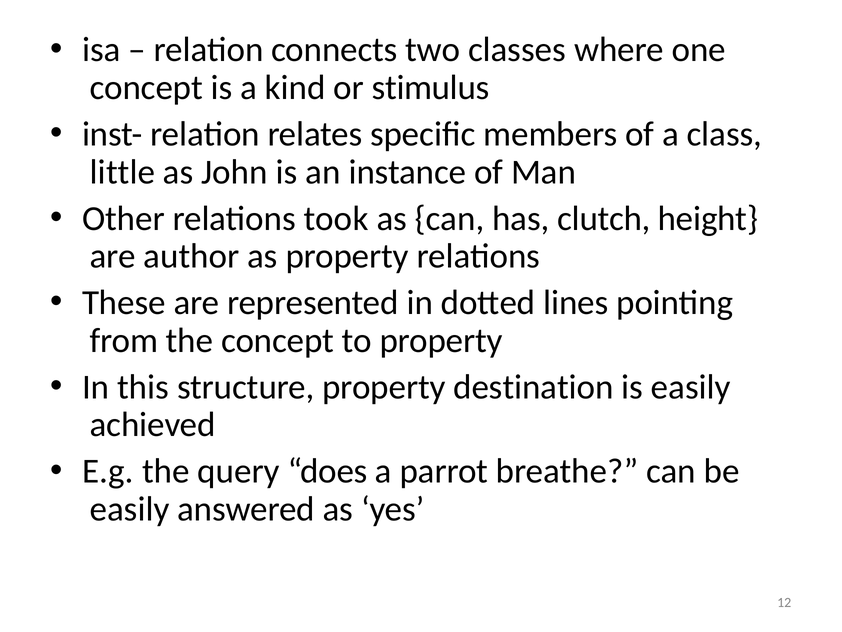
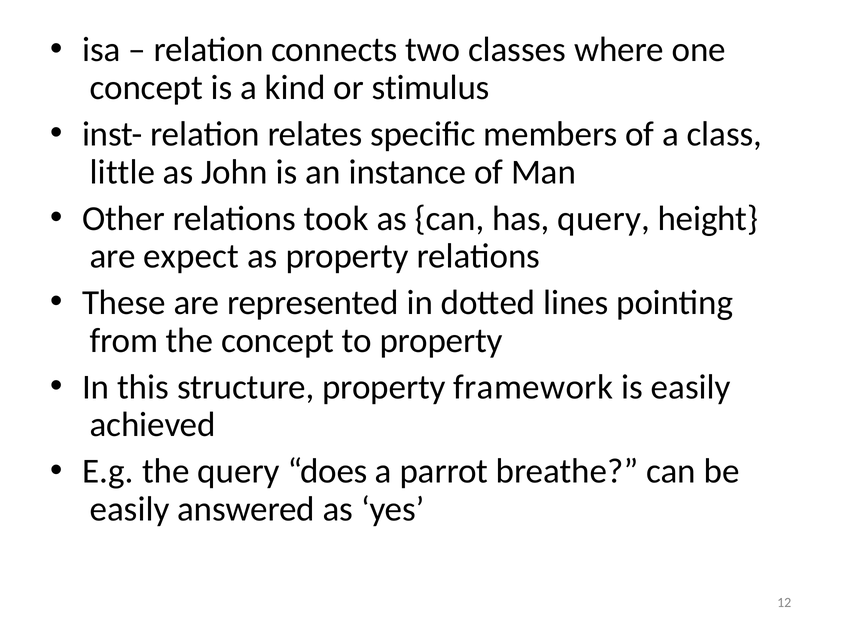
has clutch: clutch -> query
author: author -> expect
destination: destination -> framework
